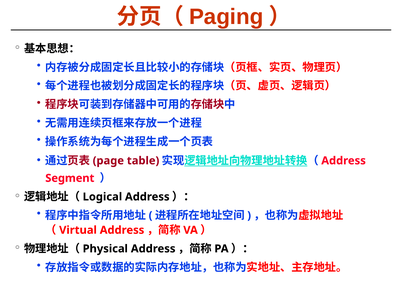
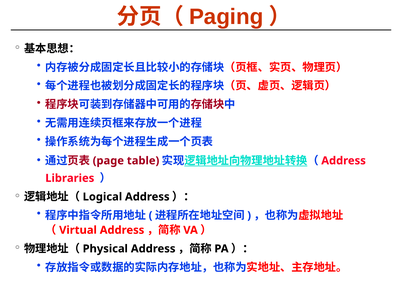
Segment: Segment -> Libraries
